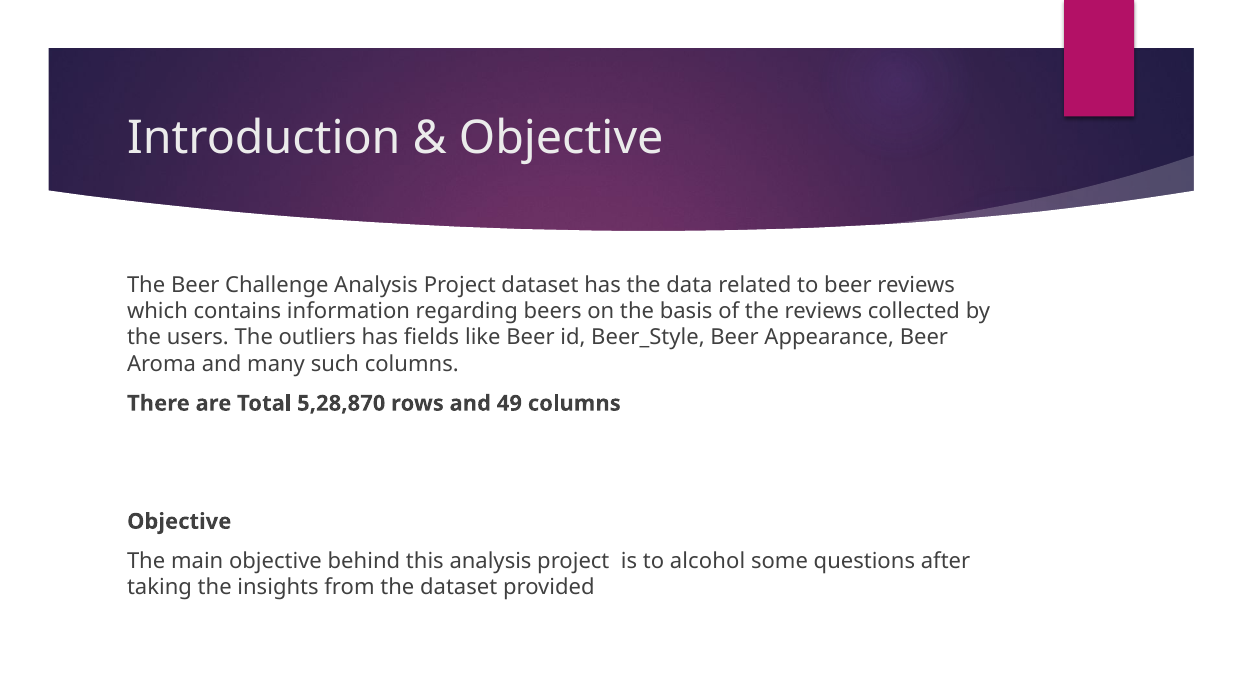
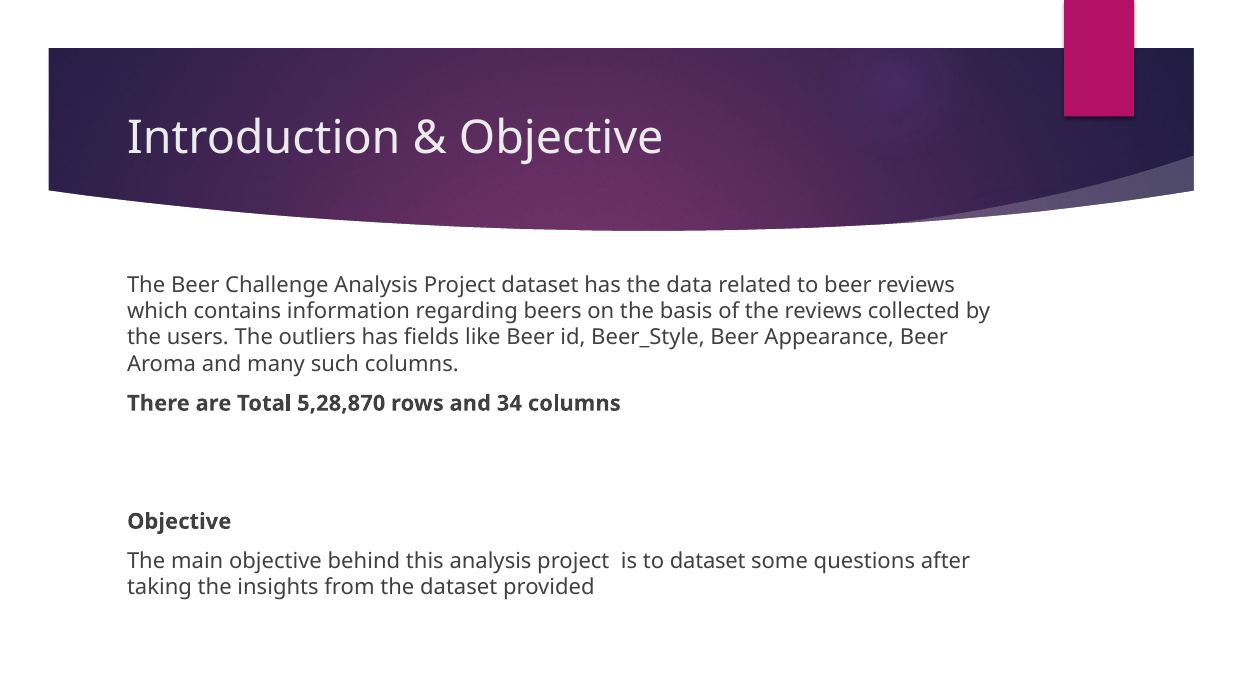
49: 49 -> 34
to alcohol: alcohol -> dataset
